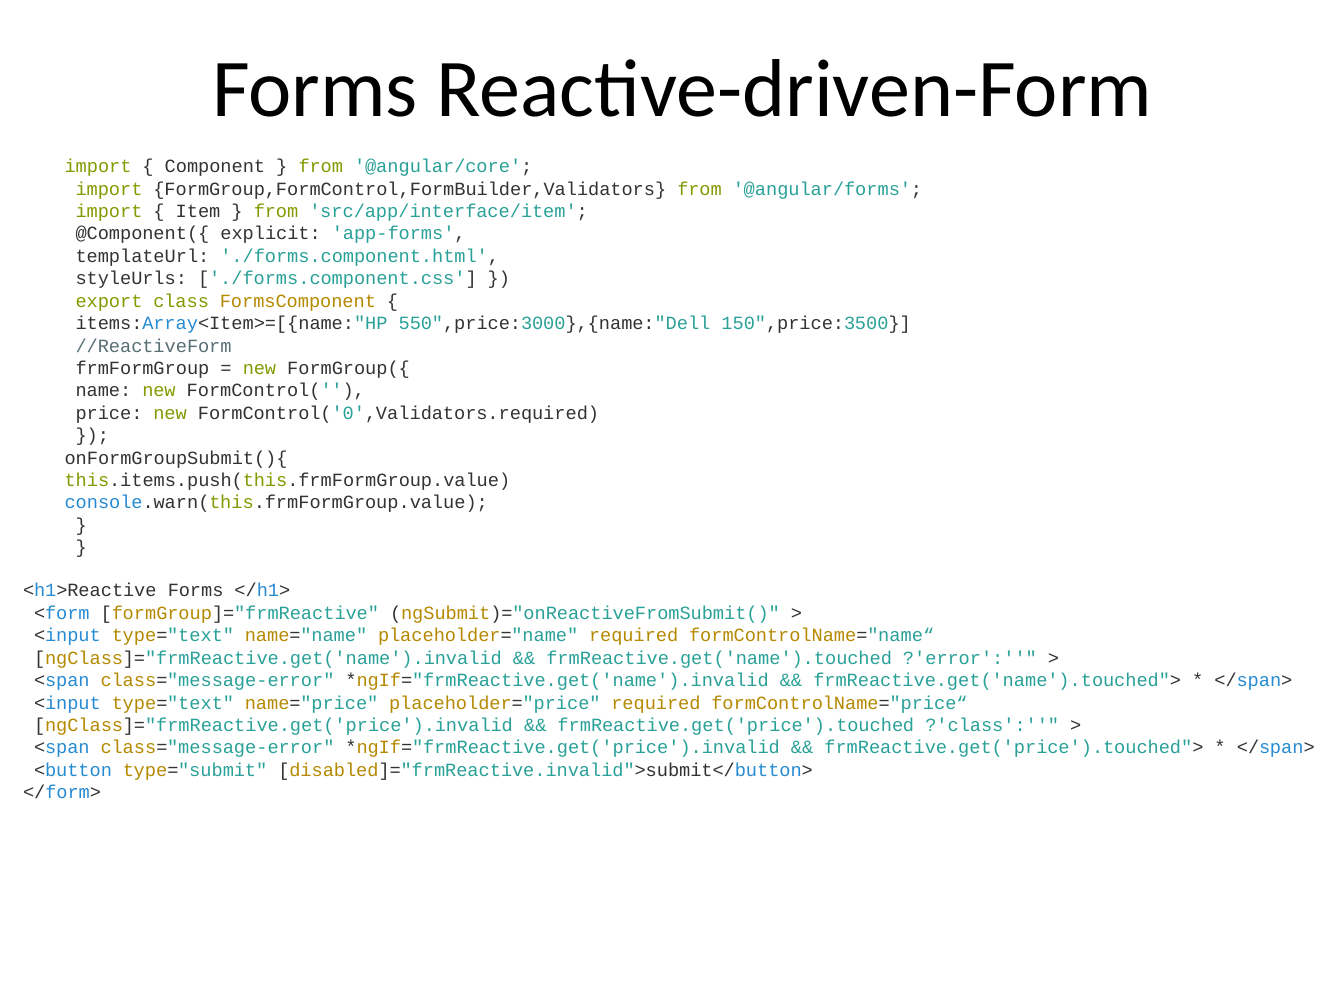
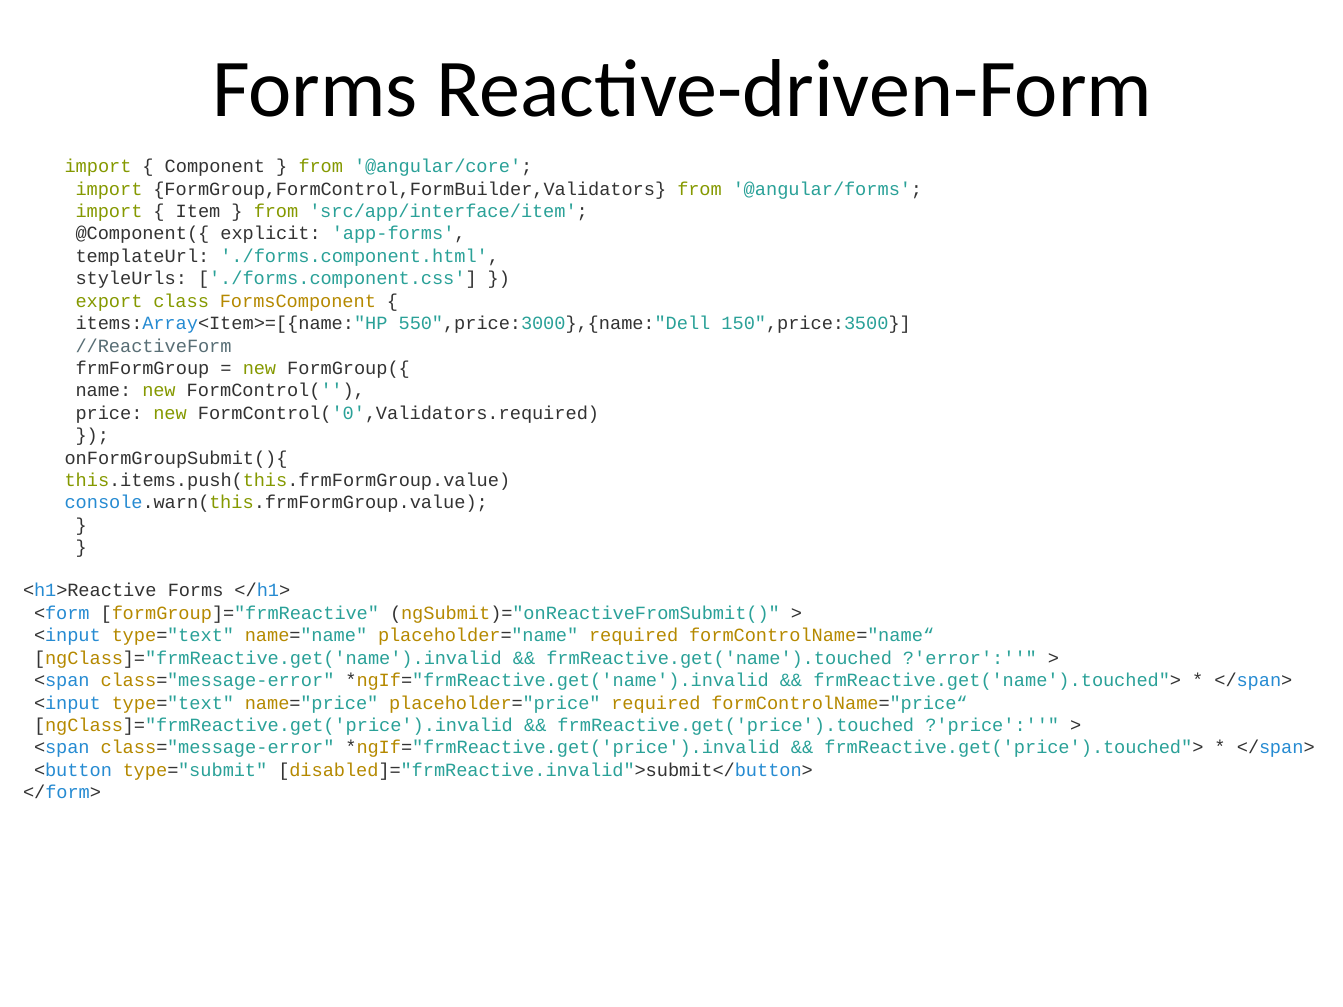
?'class: ?'class -> ?'price
